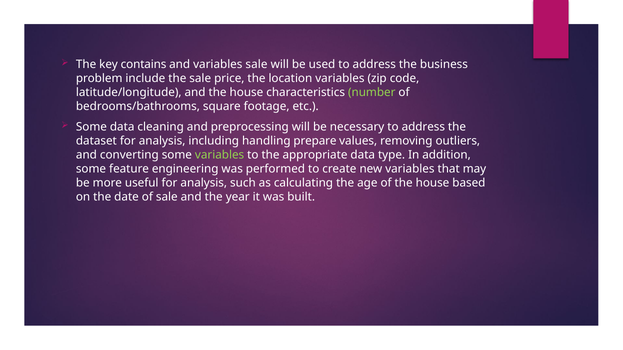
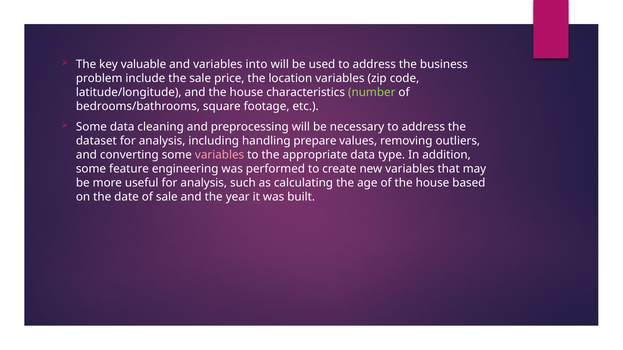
contains: contains -> valuable
variables sale: sale -> into
variables at (220, 155) colour: light green -> pink
